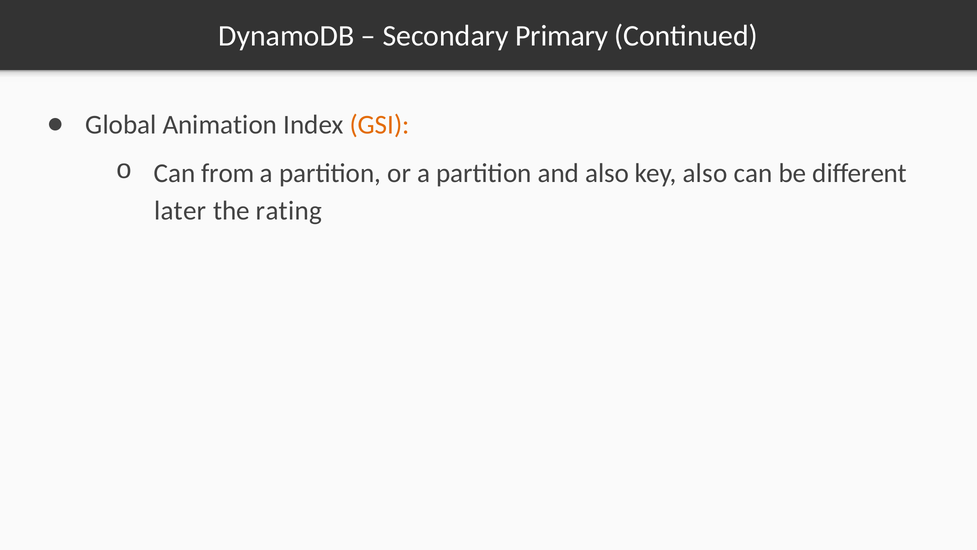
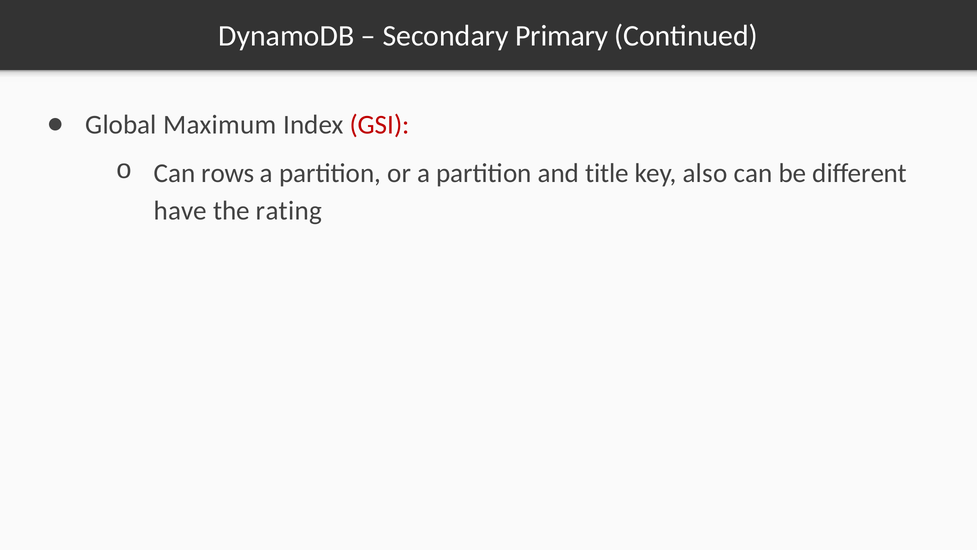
Animation: Animation -> Maximum
GSI colour: orange -> red
from: from -> rows
and also: also -> title
later: later -> have
